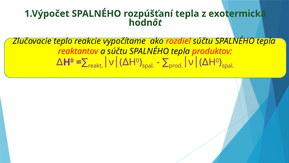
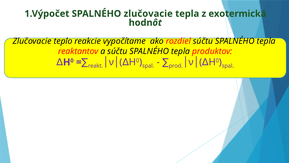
SPALNÉHO rozpúšťaní: rozpúšťaní -> zlučovacie
